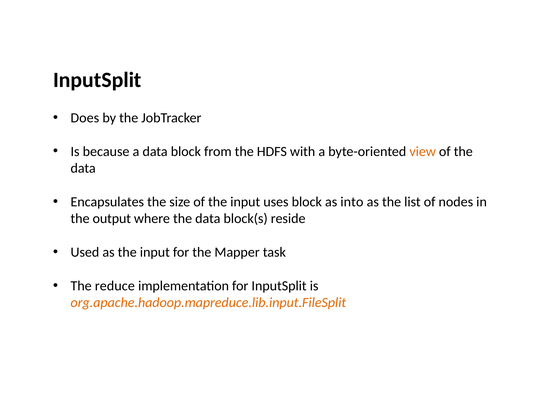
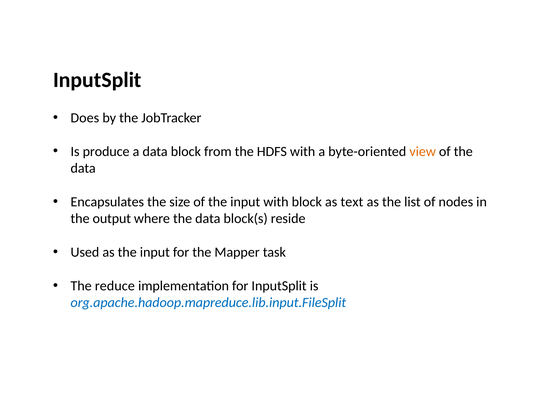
because: because -> produce
input uses: uses -> with
into: into -> text
org.apache.hadoop.mapreduce.lib.input.FileSplit colour: orange -> blue
